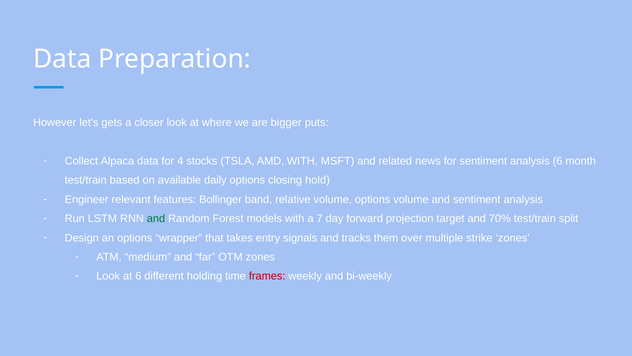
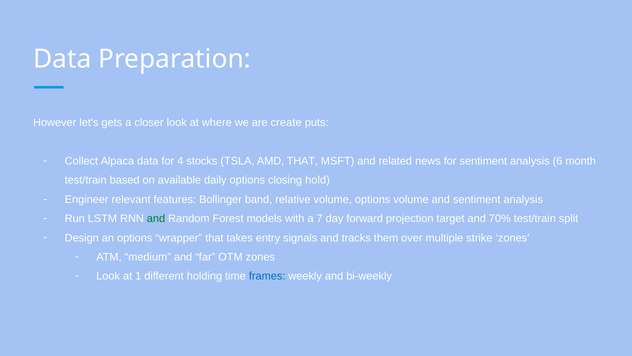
bigger: bigger -> create
AMD WITH: WITH -> THAT
at 6: 6 -> 1
frames colour: red -> blue
